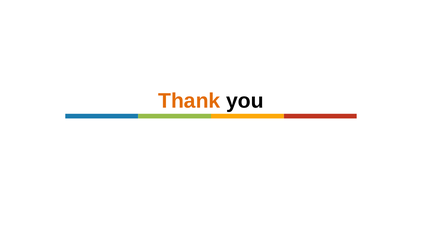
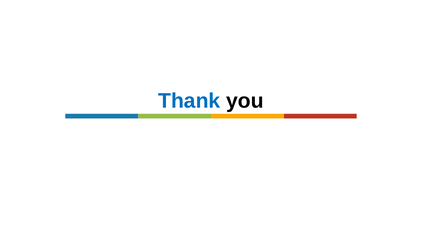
Thank colour: orange -> blue
